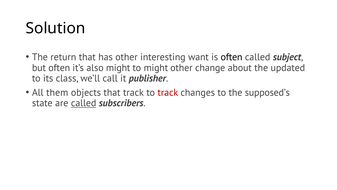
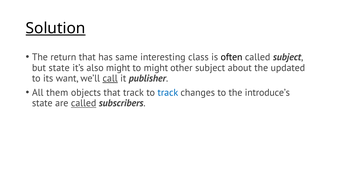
Solution underline: none -> present
has other: other -> same
want: want -> class
but often: often -> state
other change: change -> subject
class: class -> want
call underline: none -> present
track at (168, 92) colour: red -> blue
supposed’s: supposed’s -> introduce’s
